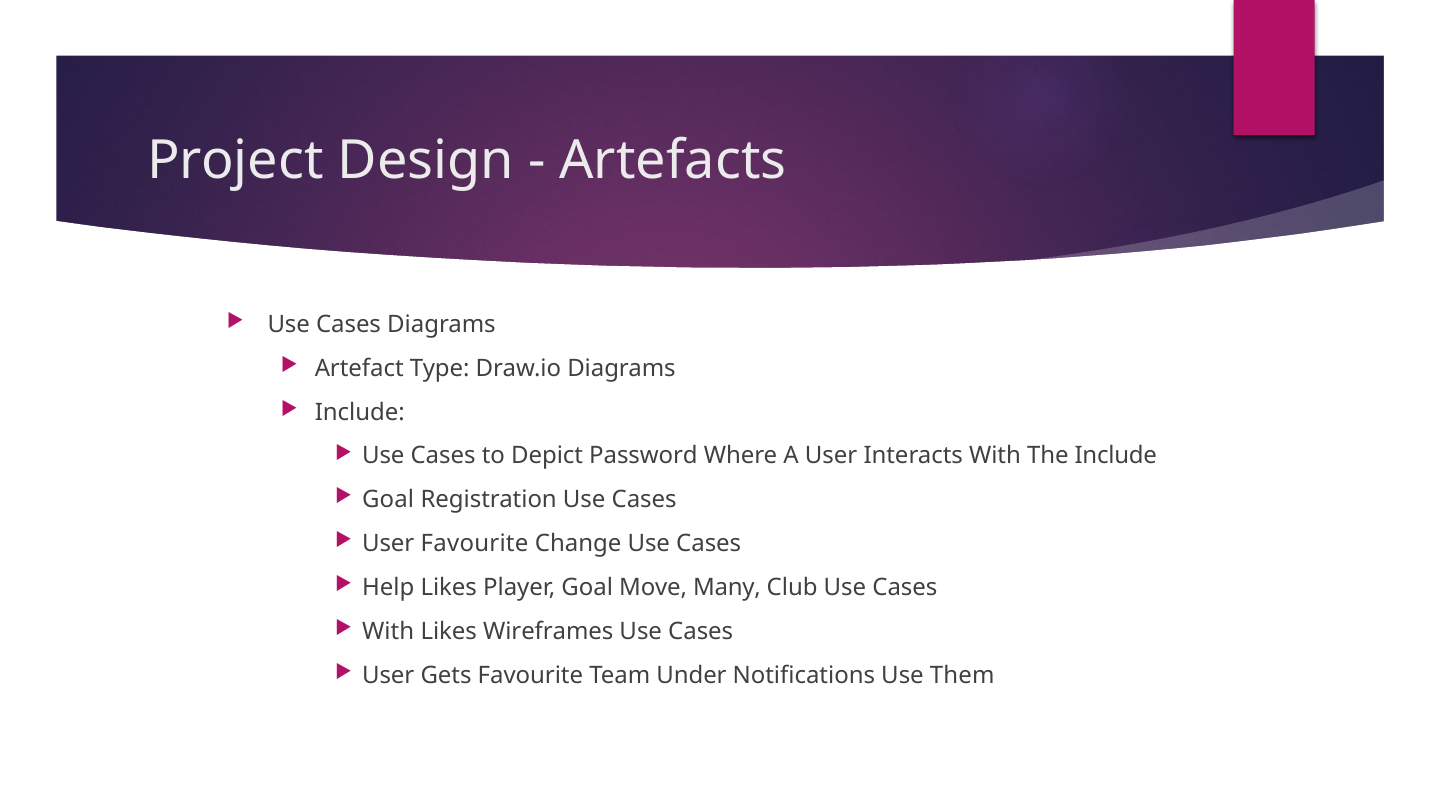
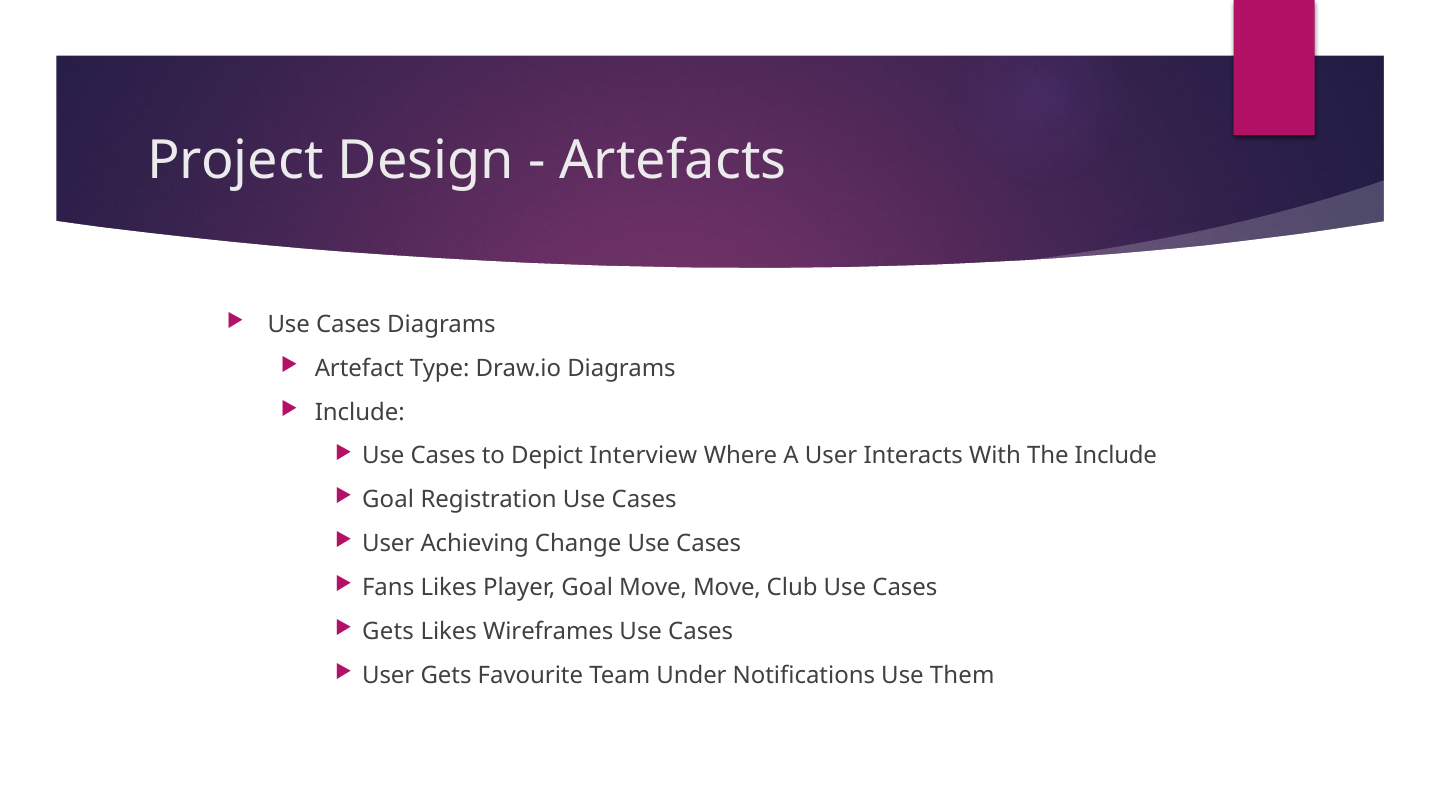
Password: Password -> Interview
User Favourite: Favourite -> Achieving
Help: Help -> Fans
Move Many: Many -> Move
With at (388, 631): With -> Gets
